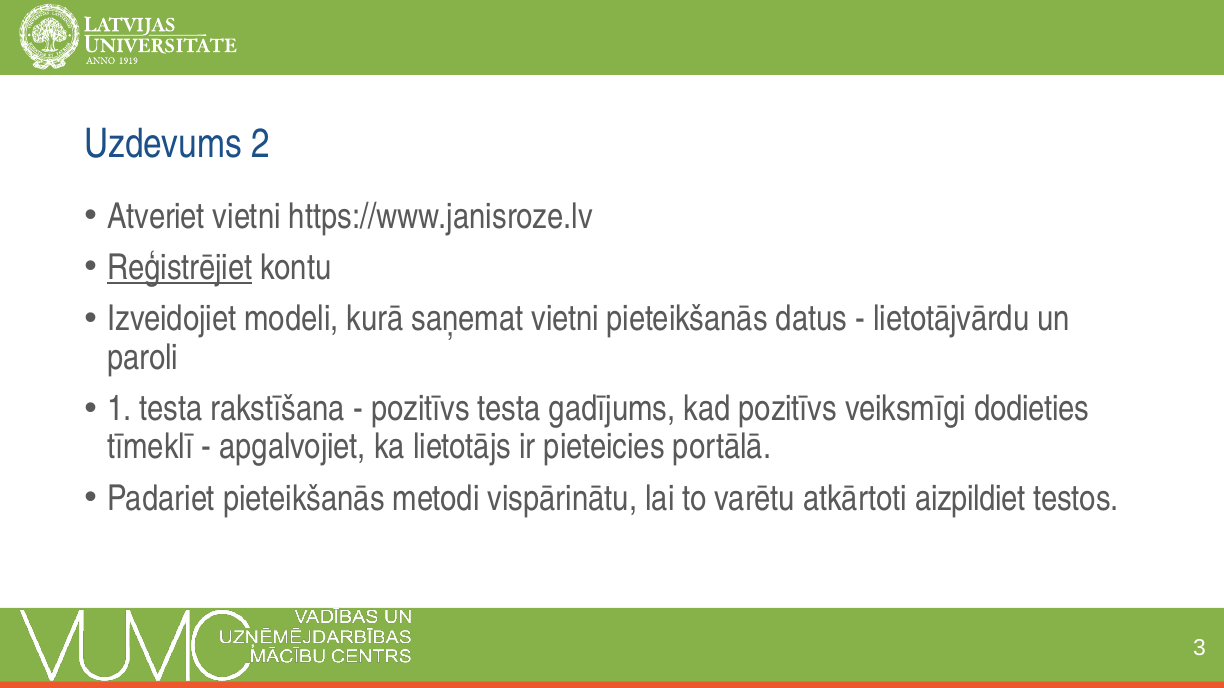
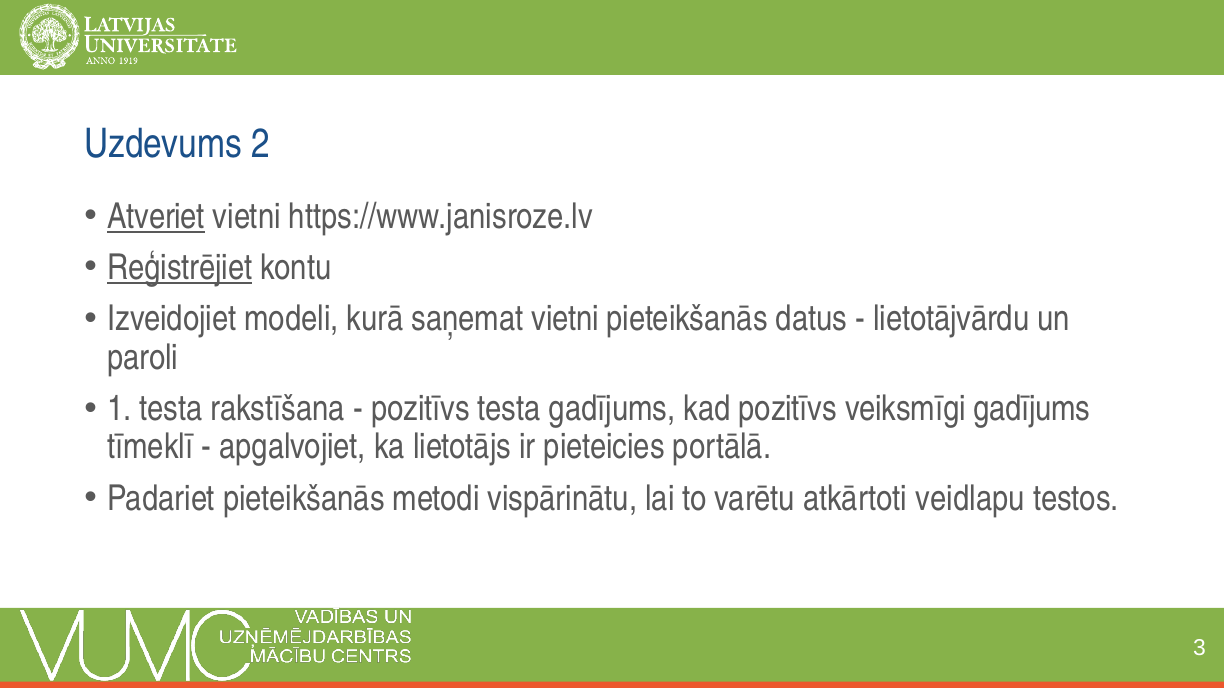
Atveriet underline: none -> present
veiksmīgi dodieties: dodieties -> gadījums
aizpildiet: aizpildiet -> veidlapu
